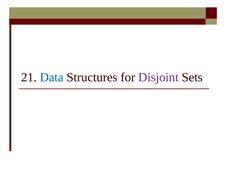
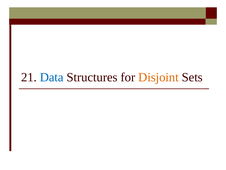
Disjoint colour: purple -> orange
